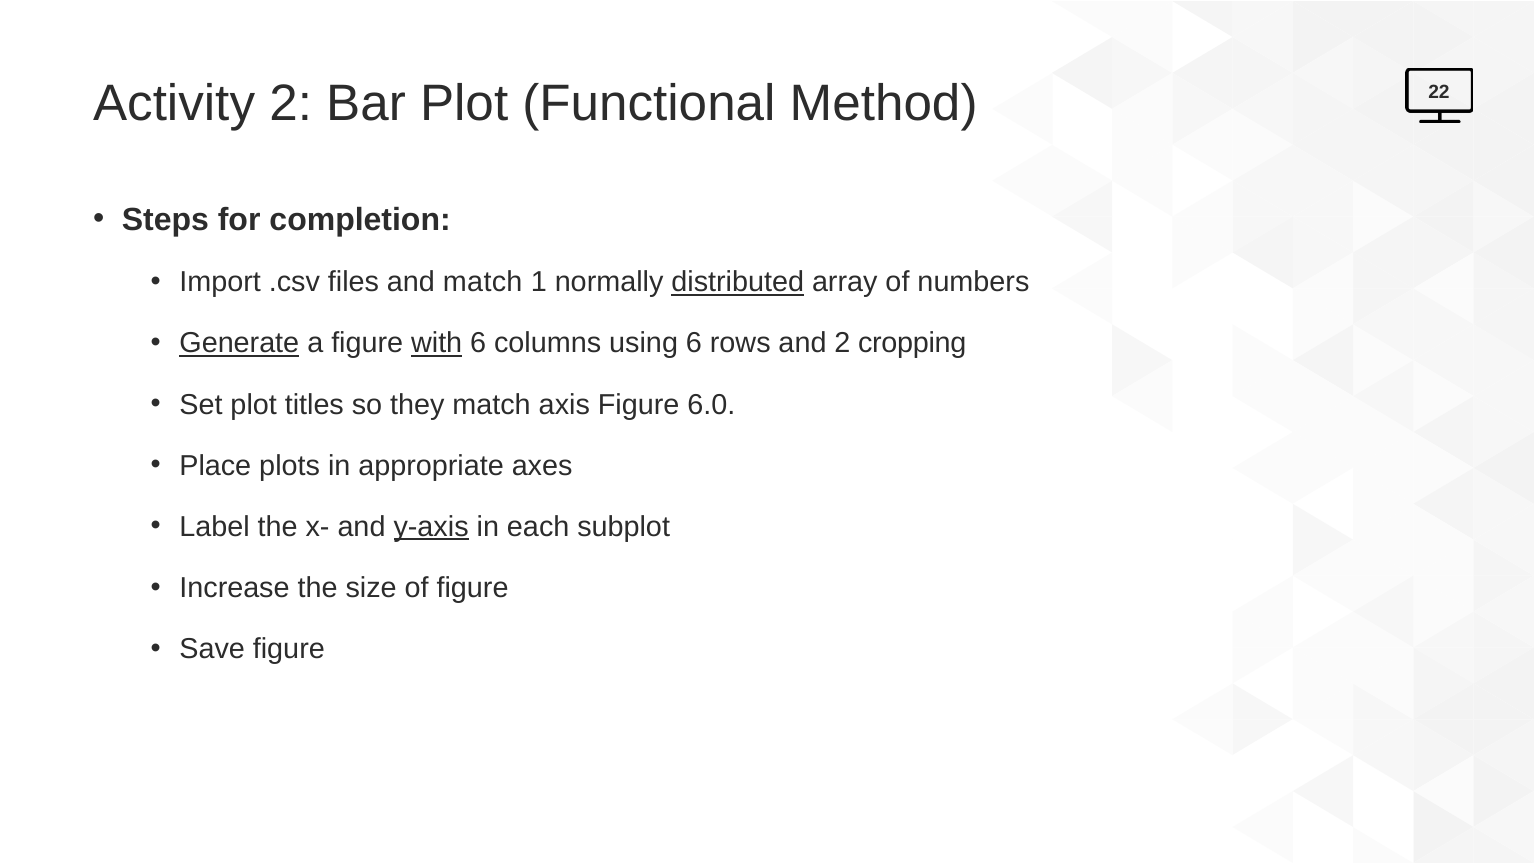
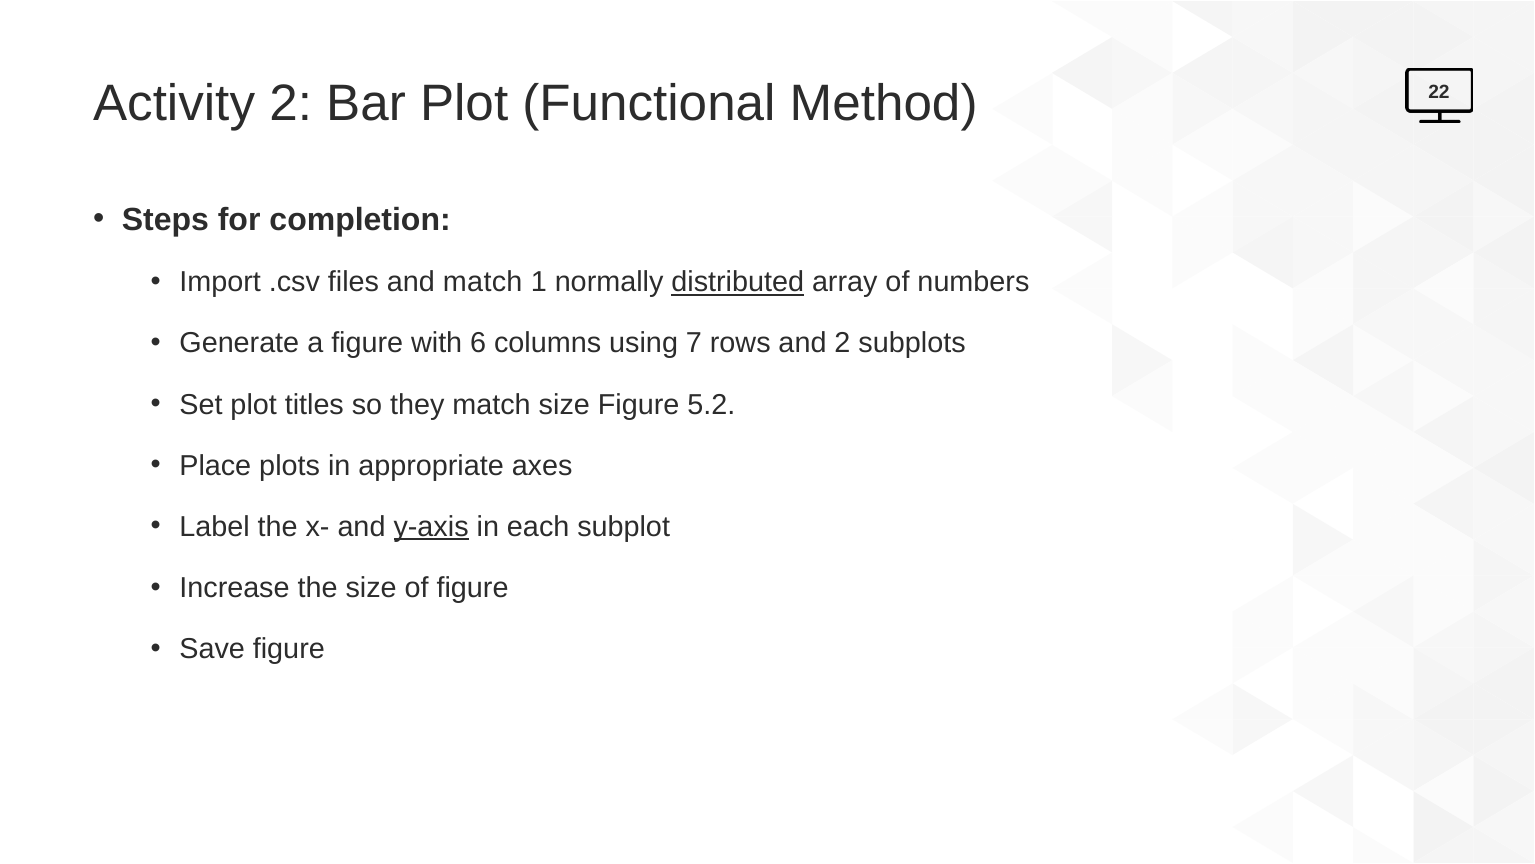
Generate underline: present -> none
with underline: present -> none
using 6: 6 -> 7
cropping: cropping -> subplots
match axis: axis -> size
6.0: 6.0 -> 5.2
